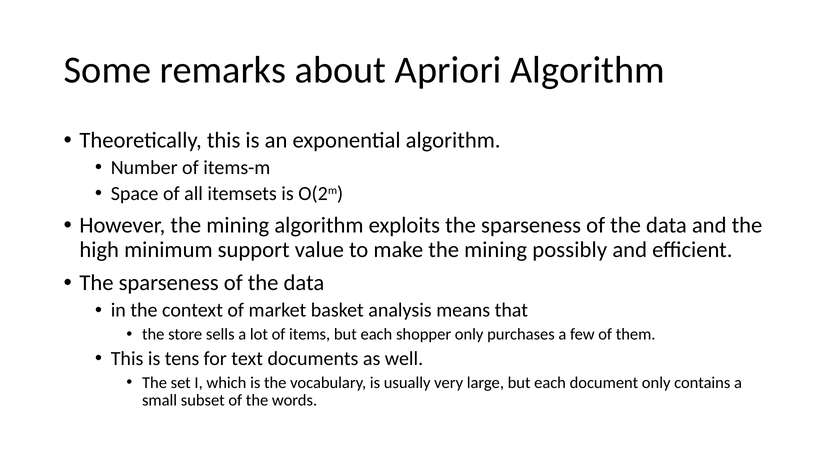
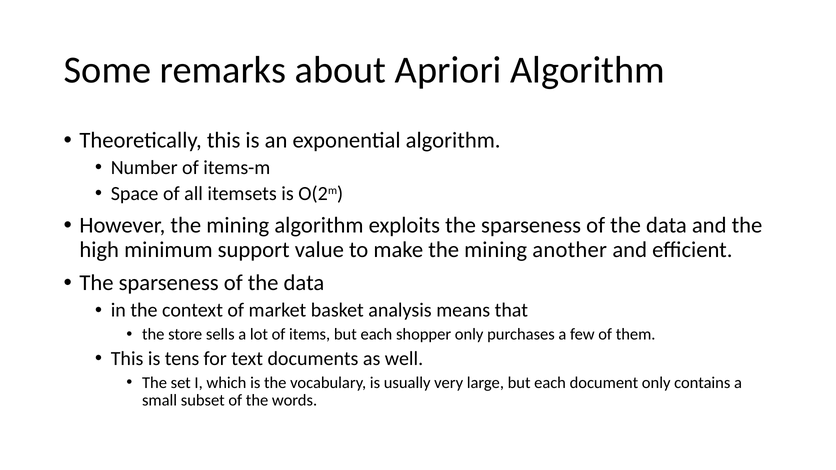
possibly: possibly -> another
